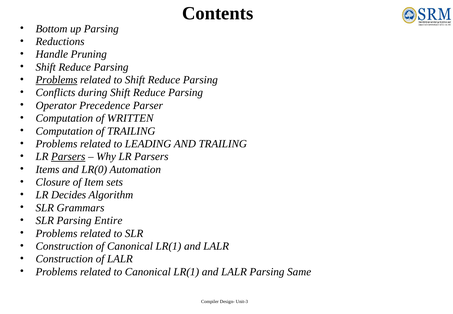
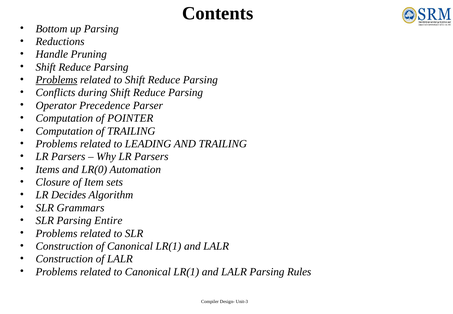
WRITTEN: WRITTEN -> POINTER
Parsers at (68, 156) underline: present -> none
Same: Same -> Rules
